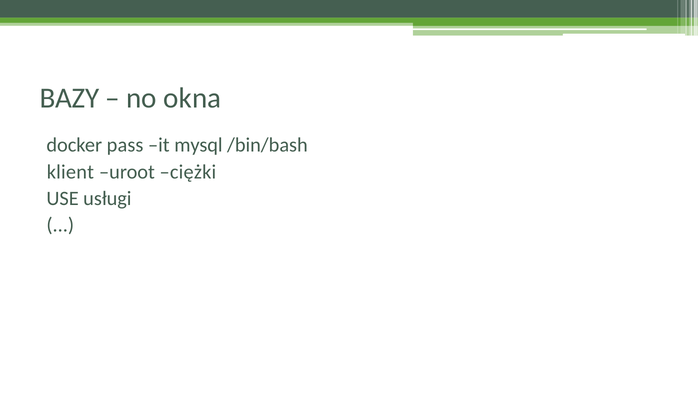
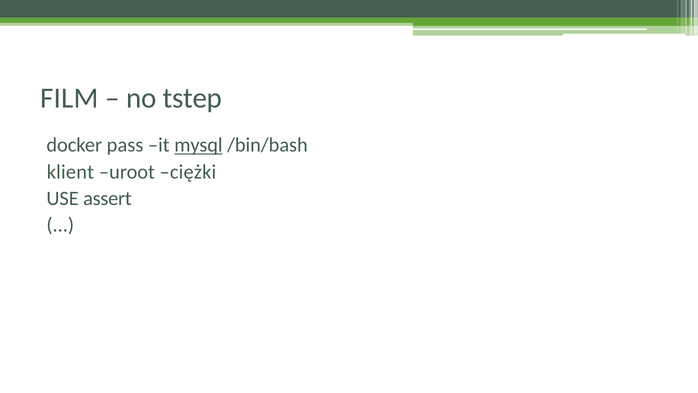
BAZY: BAZY -> FILM
okna: okna -> tstep
mysql underline: none -> present
usługi: usługi -> assert
